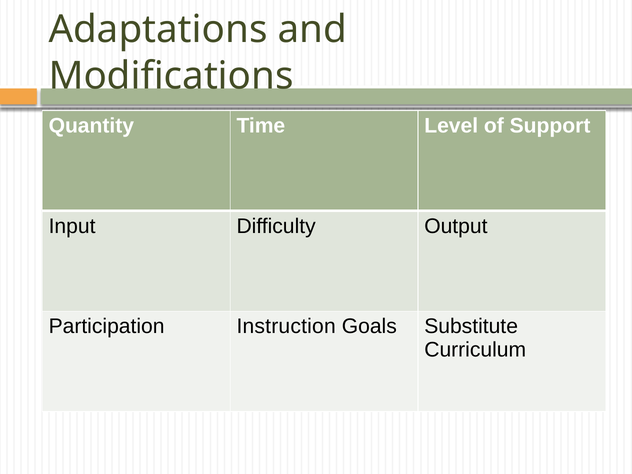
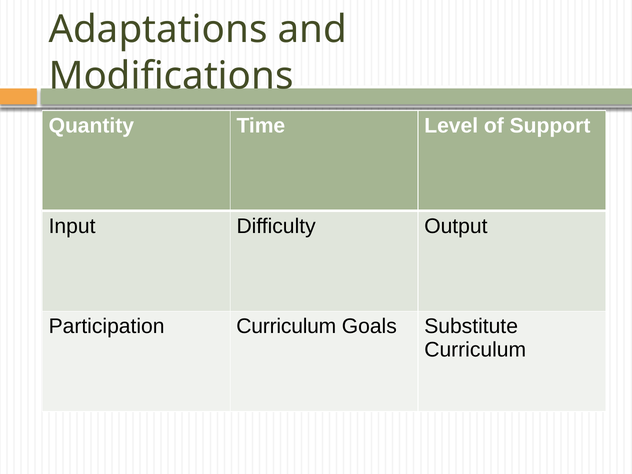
Participation Instruction: Instruction -> Curriculum
